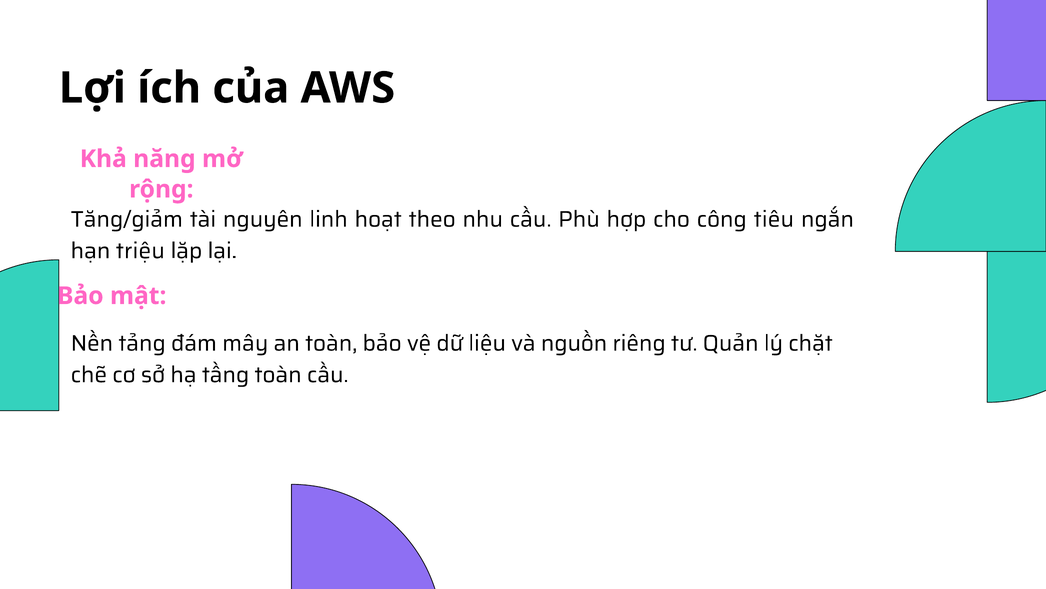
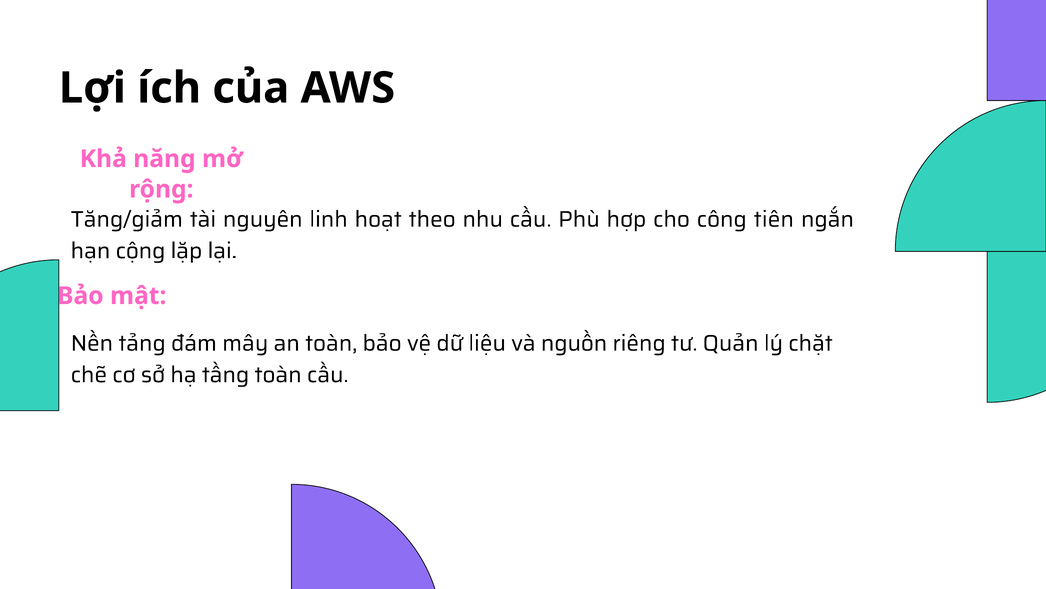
tiêu: tiêu -> tiên
triệu: triệu -> cộng
